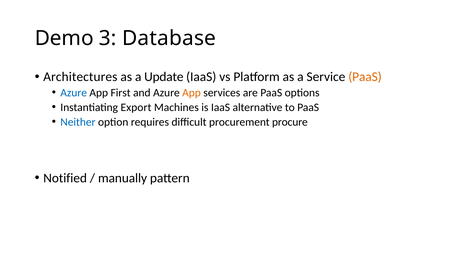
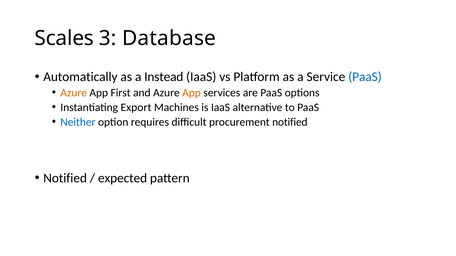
Demo: Demo -> Scales
Architectures: Architectures -> Automatically
Update: Update -> Instead
PaaS at (365, 77) colour: orange -> blue
Azure at (74, 93) colour: blue -> orange
procurement procure: procure -> notified
manually: manually -> expected
